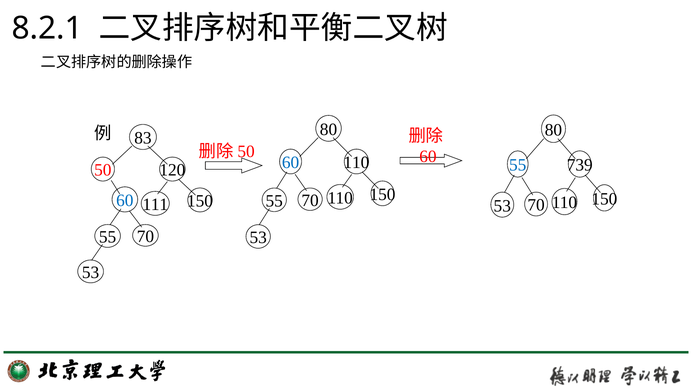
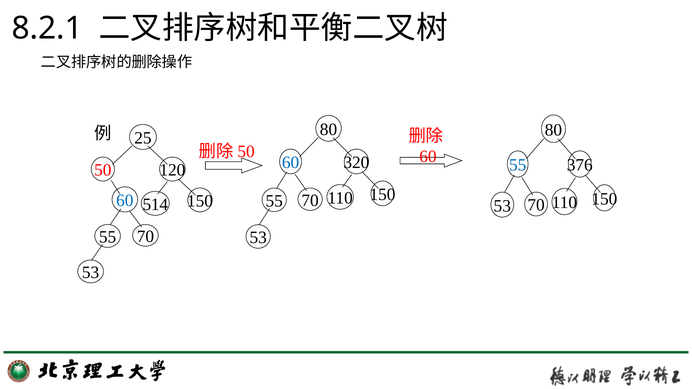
83: 83 -> 25
60 110: 110 -> 320
739: 739 -> 376
111: 111 -> 514
